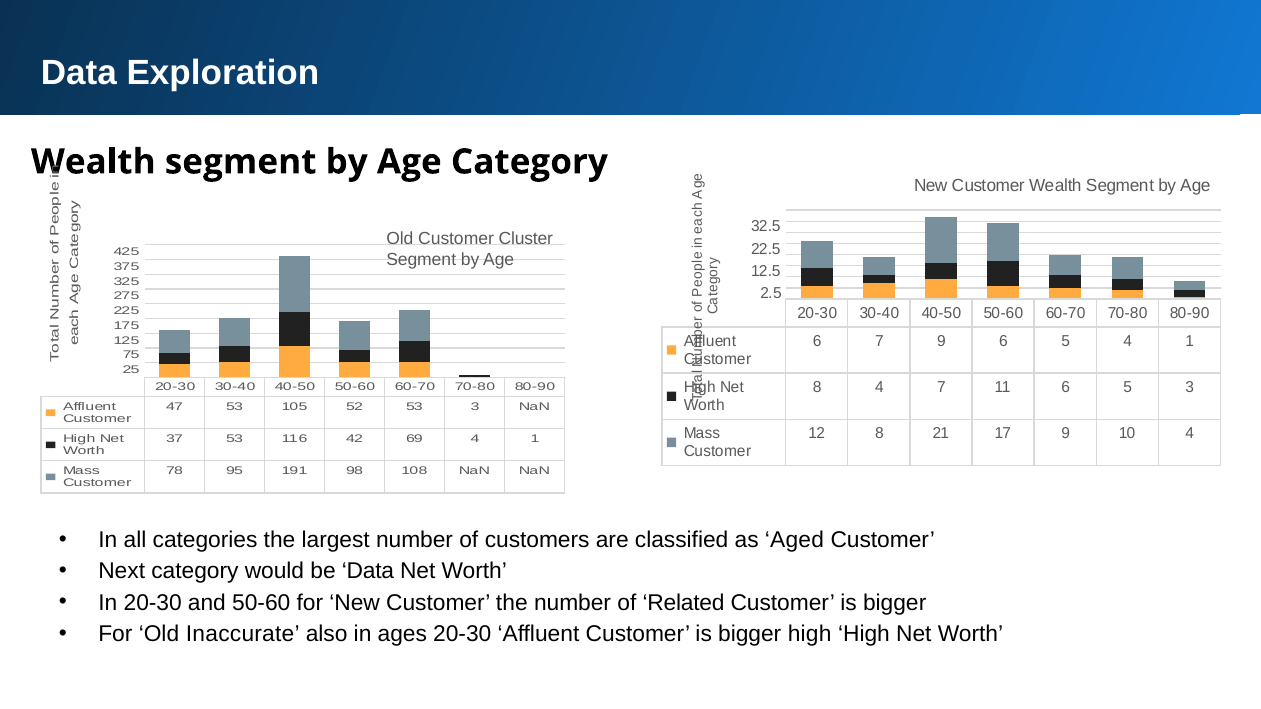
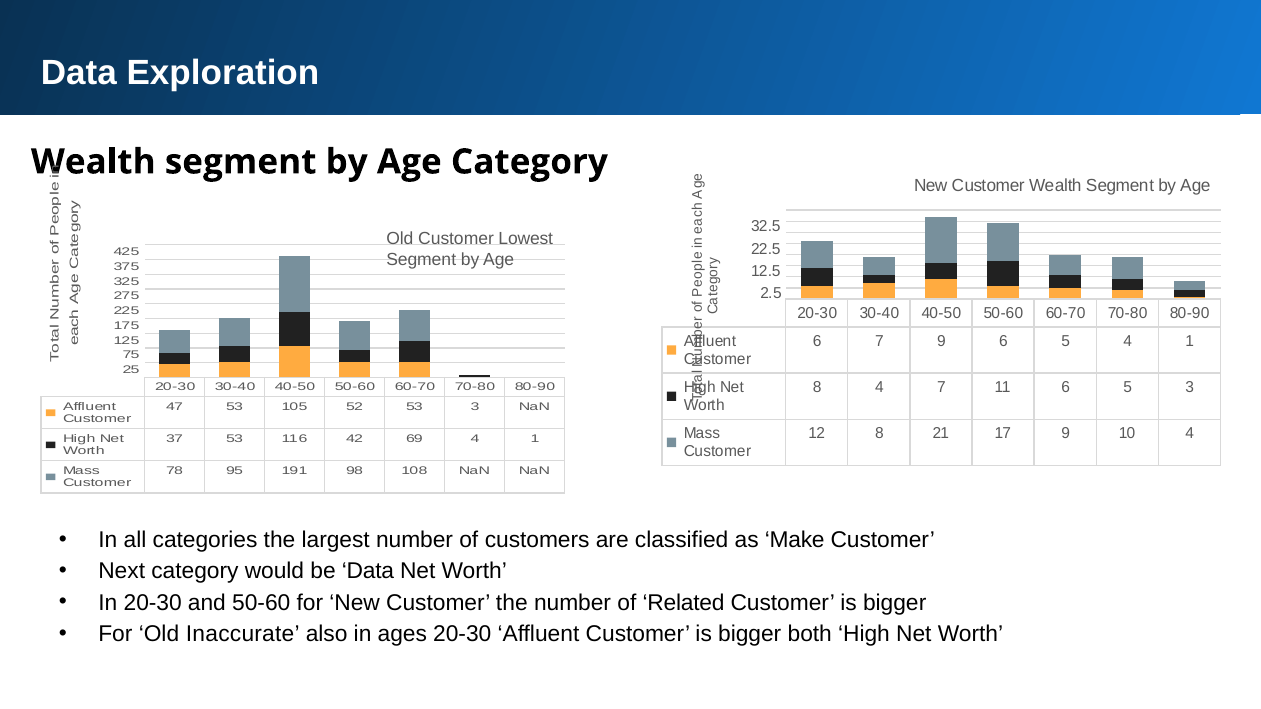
Cluster: Cluster -> Lowest
Aged: Aged -> Make
bigger high: high -> both
